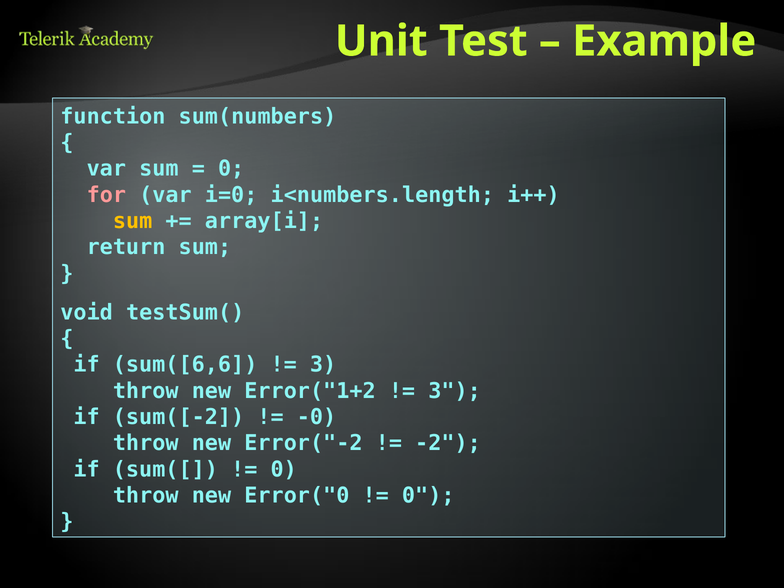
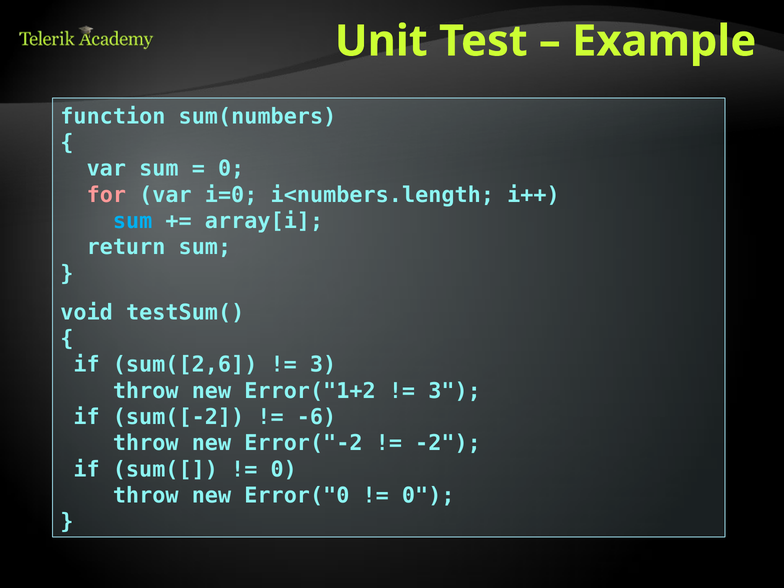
sum at (133, 221) colour: yellow -> light blue
sum([6,6: sum([6,6 -> sum([2,6
-0: -0 -> -6
